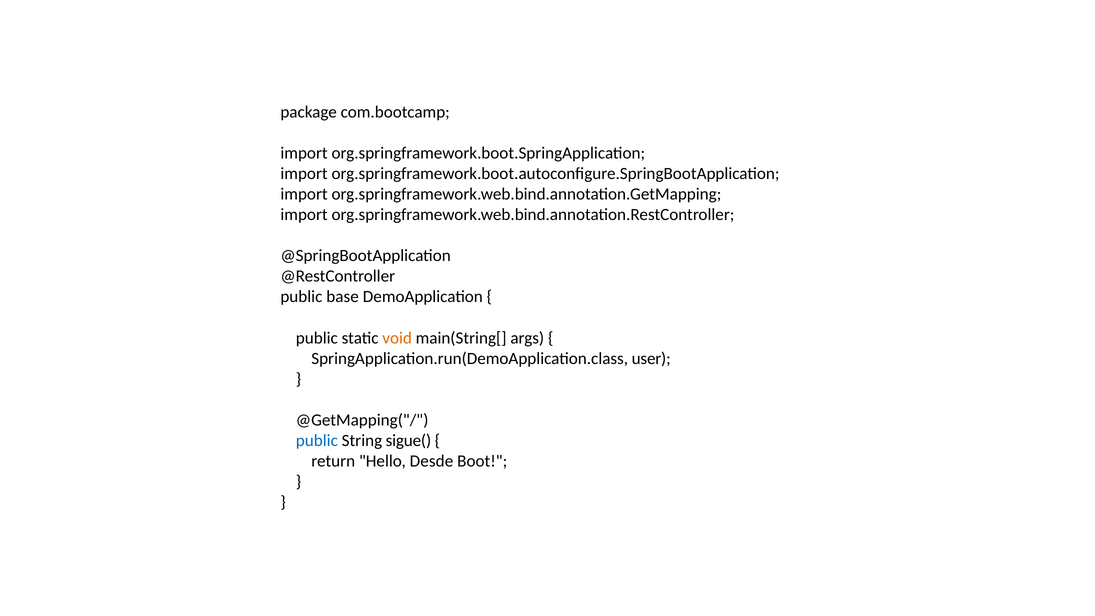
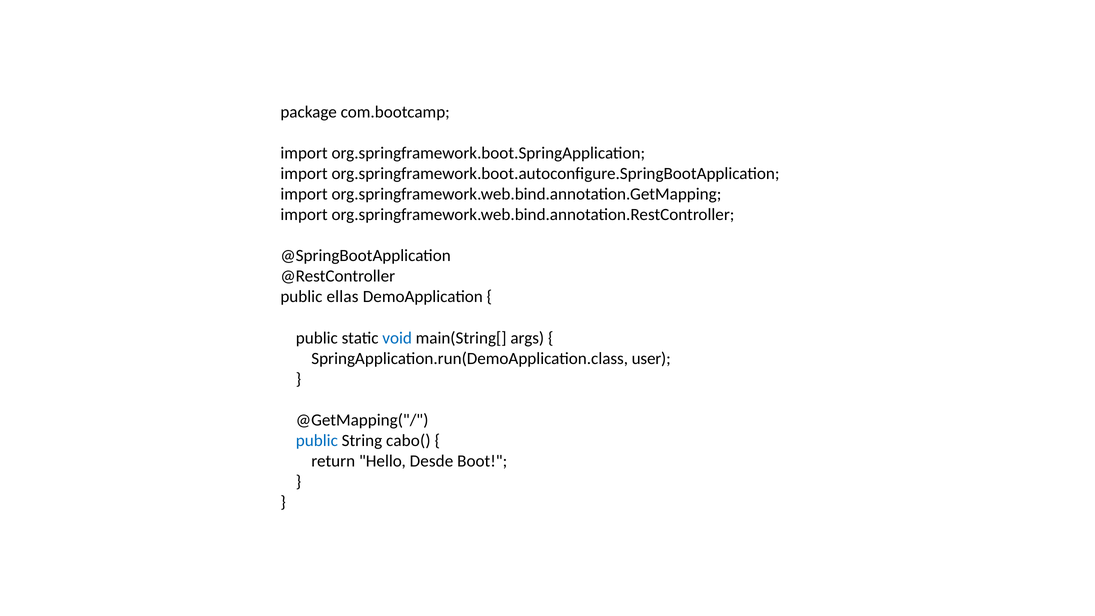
base: base -> ellas
void colour: orange -> blue
sigue(: sigue( -> cabo(
